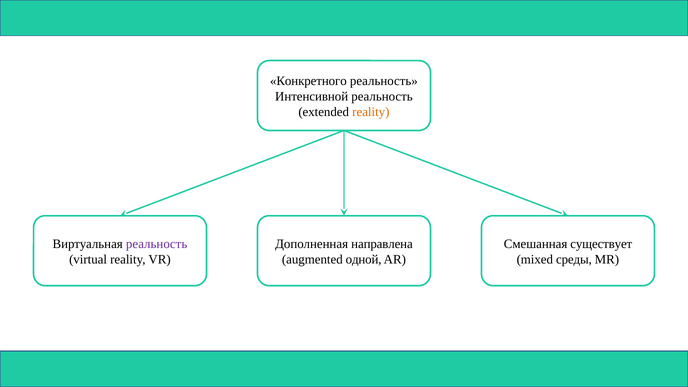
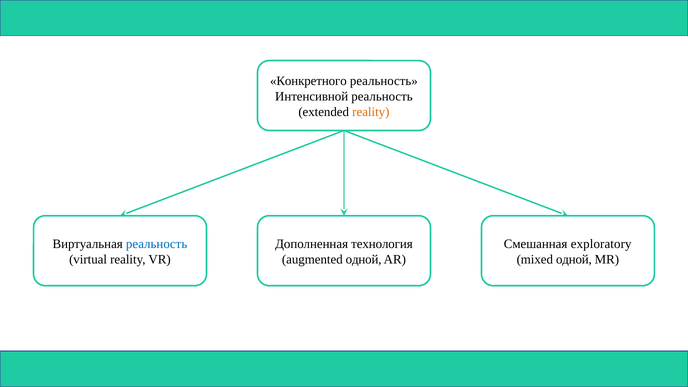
реальность at (157, 244) colour: purple -> blue
направлена: направлена -> технология
существует: существует -> exploratory
mixed среды: среды -> одной
